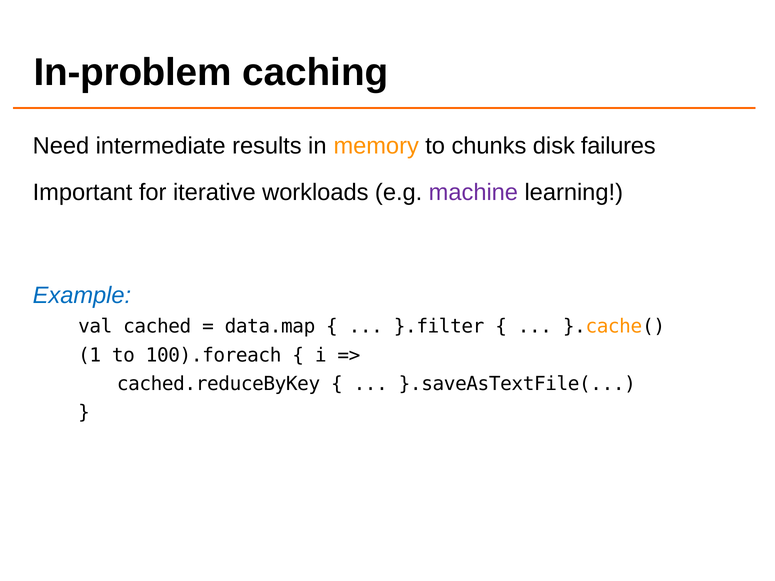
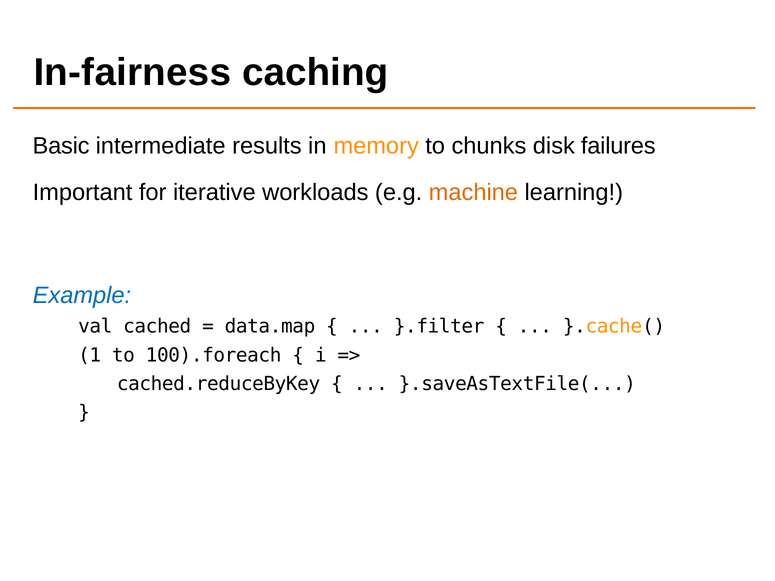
In-problem: In-problem -> In-fairness
Need: Need -> Basic
machine colour: purple -> orange
